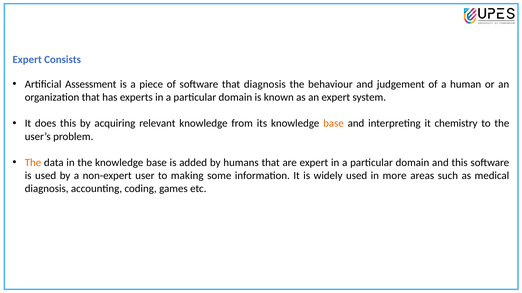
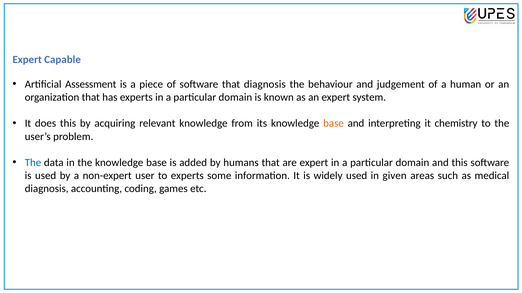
Consists: Consists -> Capable
The at (33, 163) colour: orange -> blue
to making: making -> experts
more: more -> given
